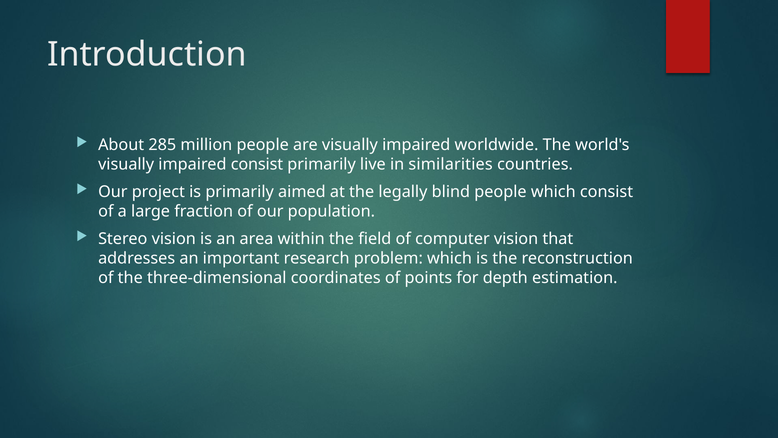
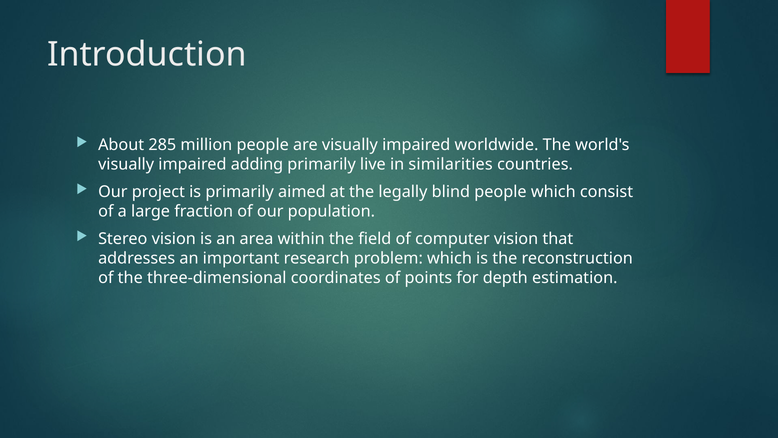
impaired consist: consist -> adding
